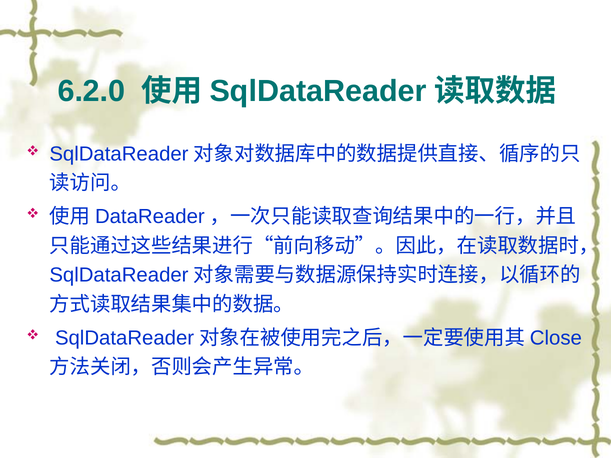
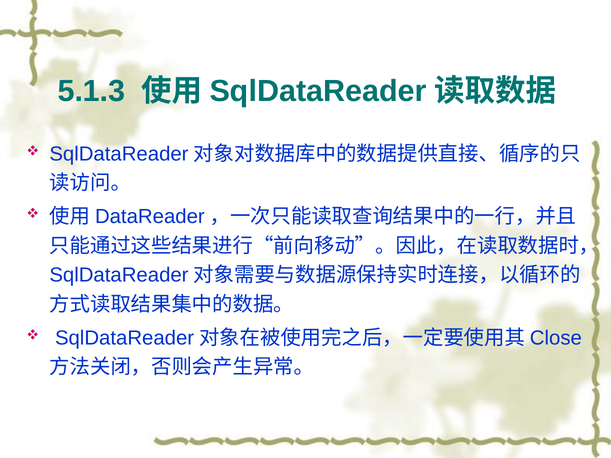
6.2.0: 6.2.0 -> 5.1.3
